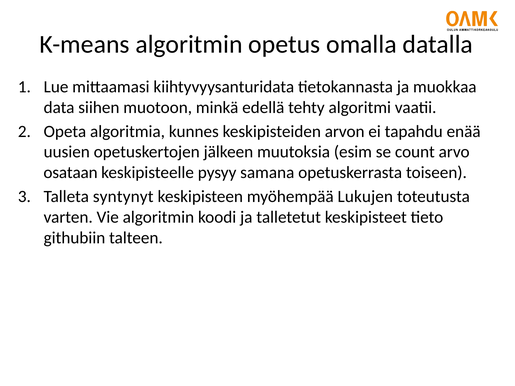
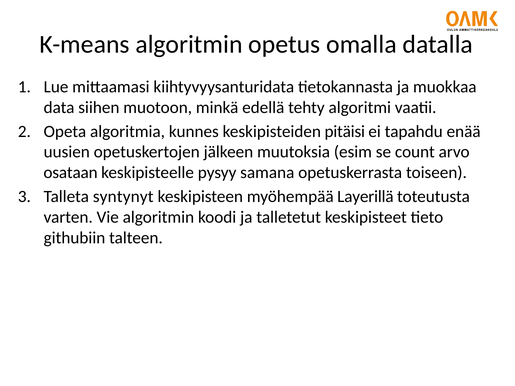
arvon: arvon -> pitäisi
Lukujen: Lukujen -> Layerillä
